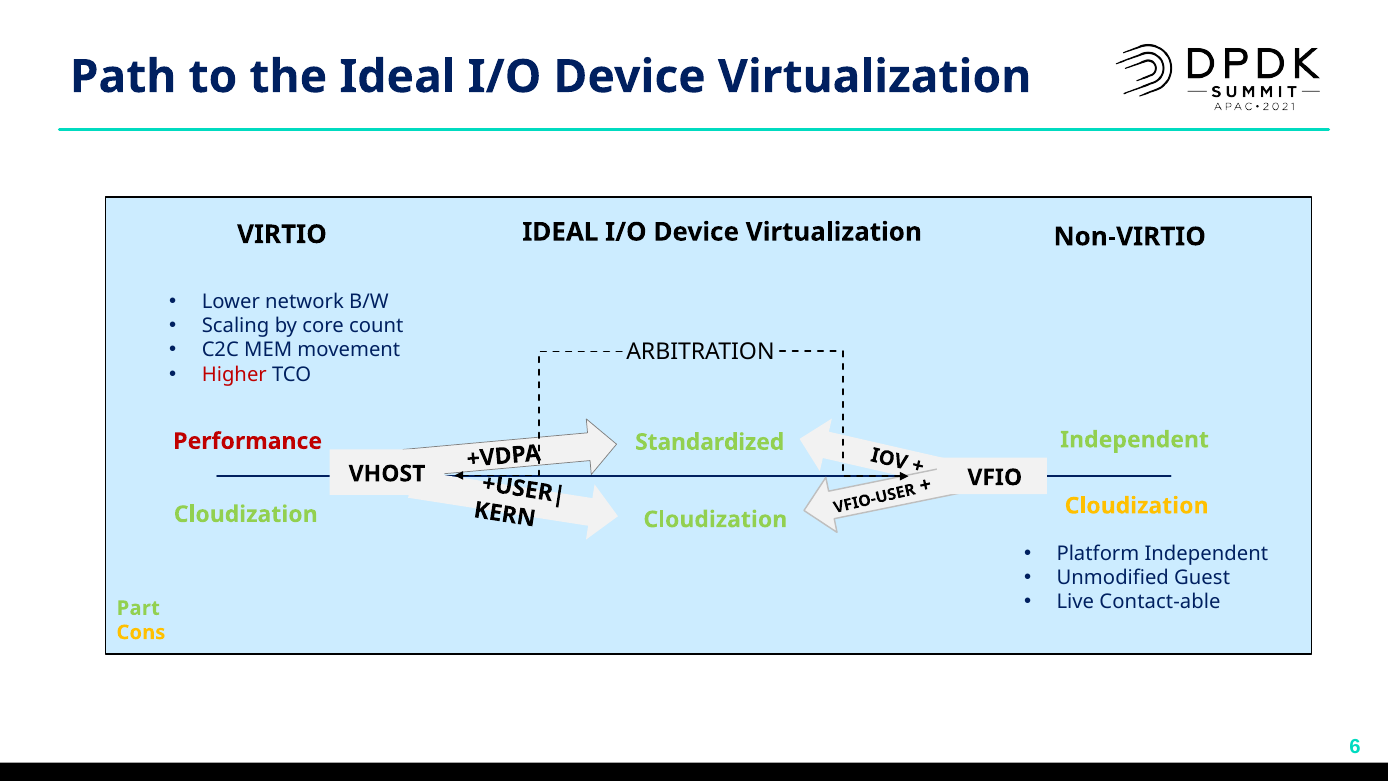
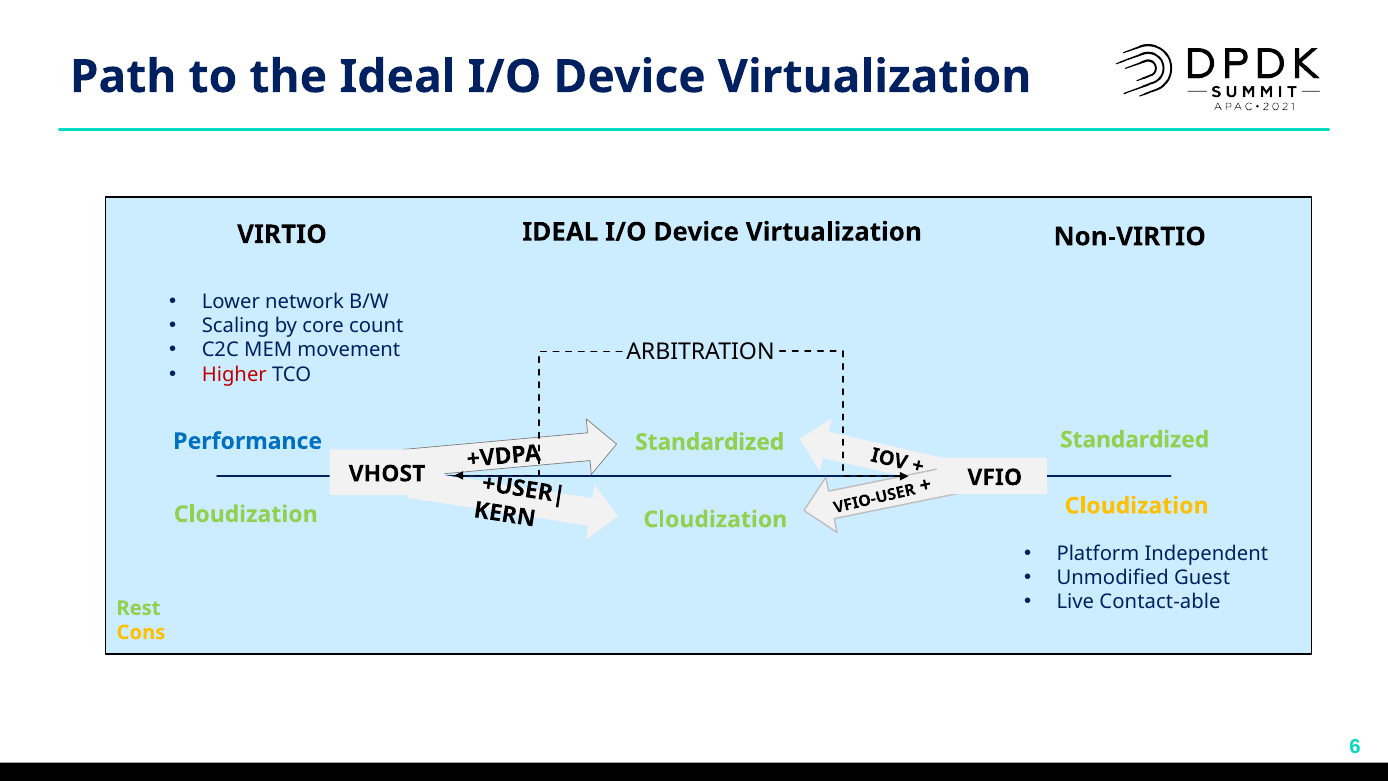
Independent at (1135, 440): Independent -> Standardized
Performance colour: red -> blue
Part: Part -> Rest
